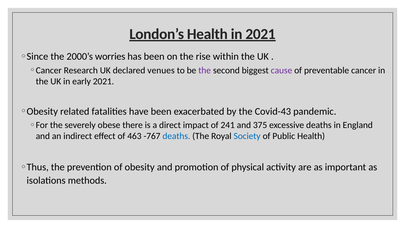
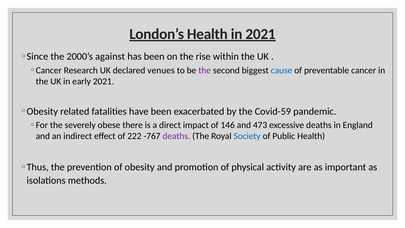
worries: worries -> against
cause colour: purple -> blue
Covid-43: Covid-43 -> Covid-59
241: 241 -> 146
375: 375 -> 473
463: 463 -> 222
deaths at (176, 136) colour: blue -> purple
